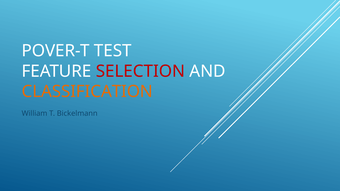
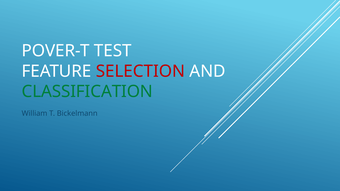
CLASSIFICATION colour: orange -> green
